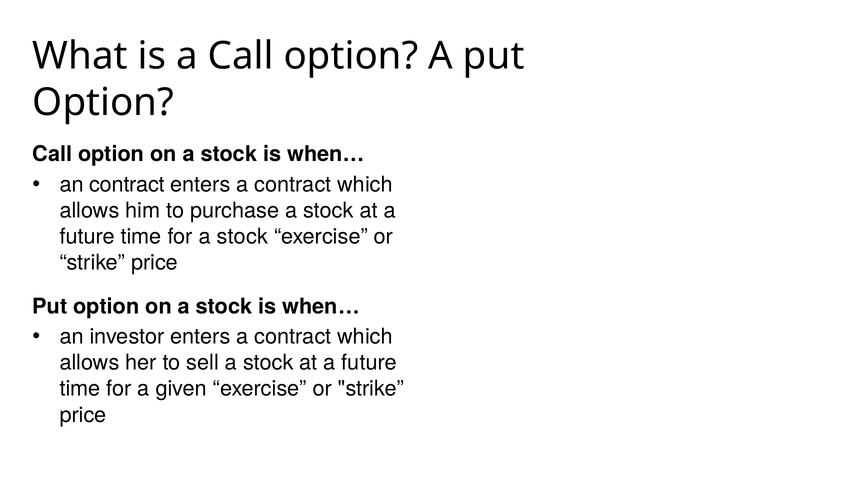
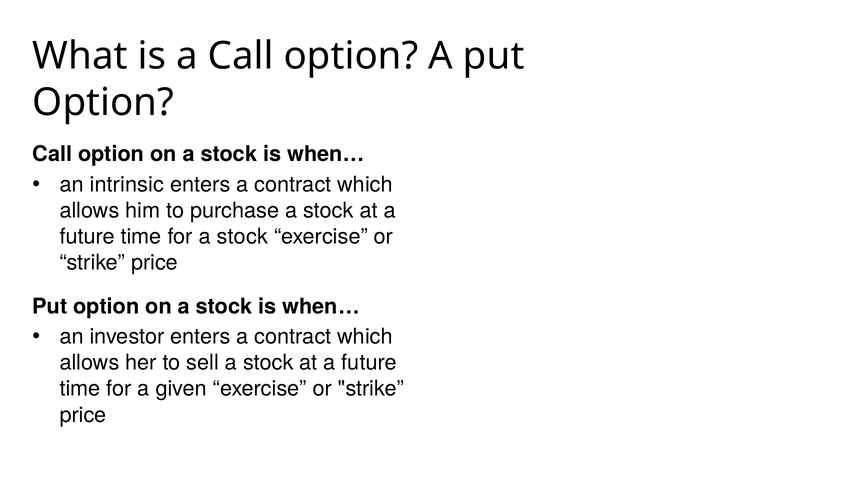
an contract: contract -> intrinsic
